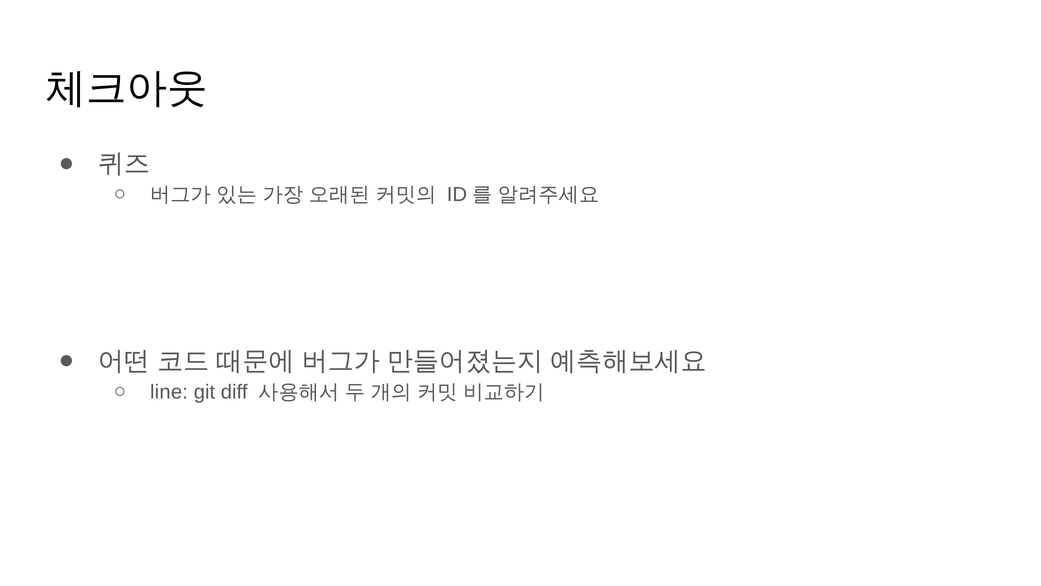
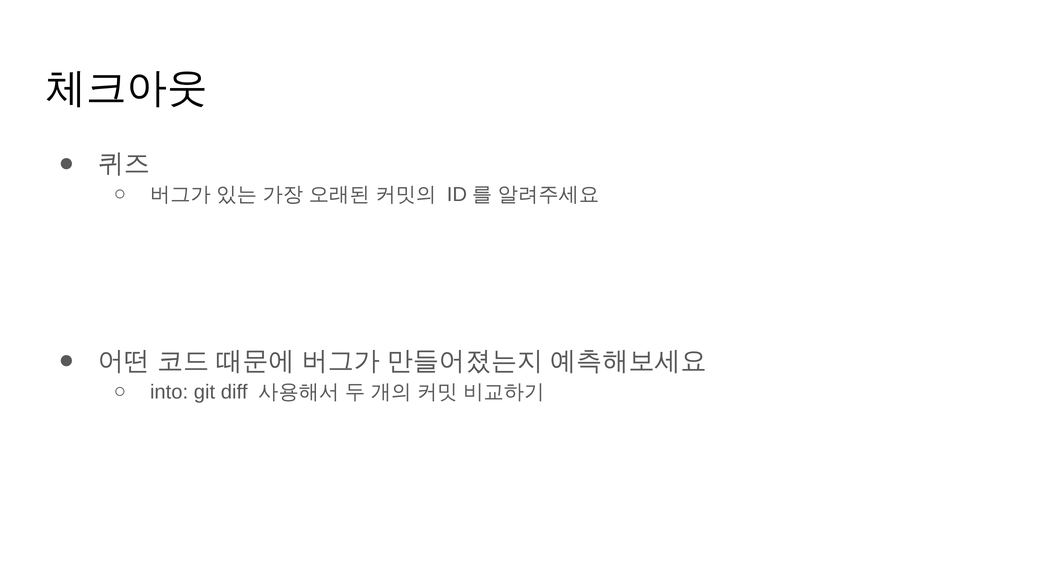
line: line -> into
